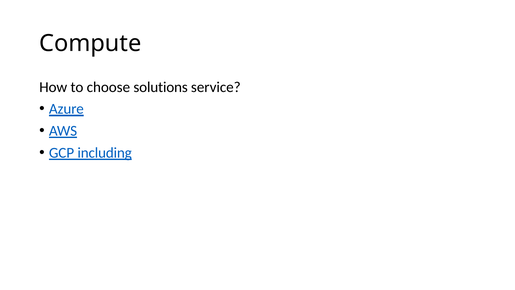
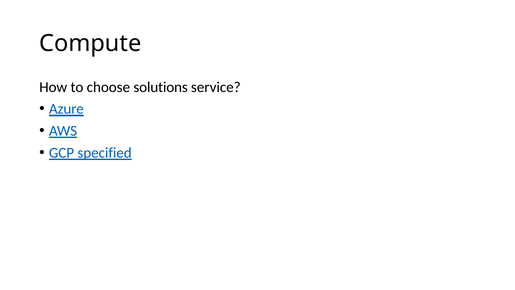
including: including -> specified
